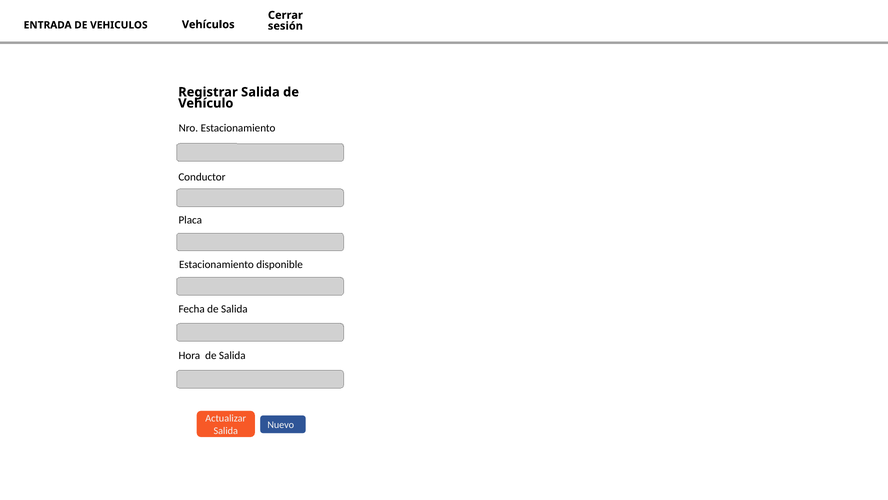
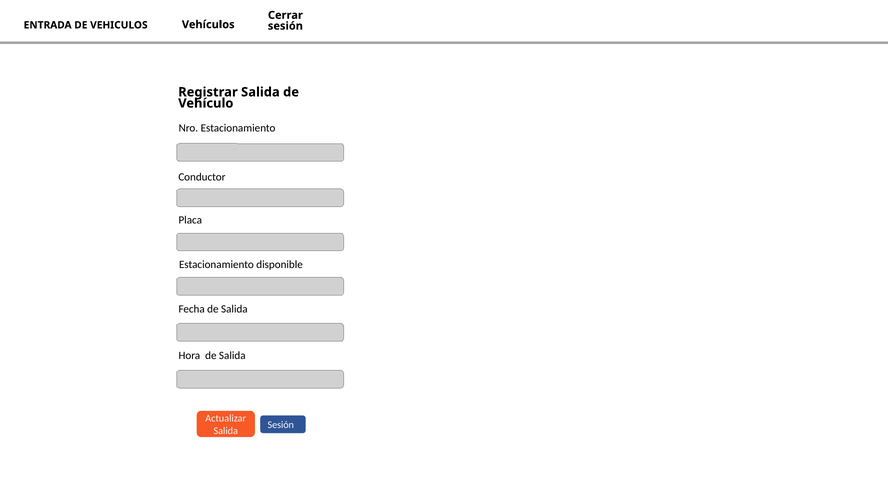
Nuevo at (281, 425): Nuevo -> Sesión
